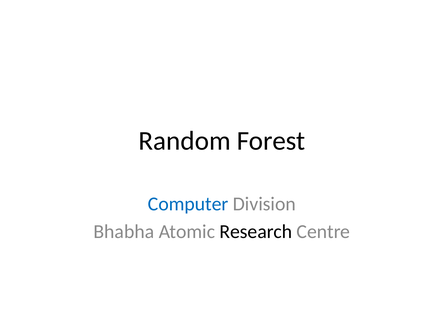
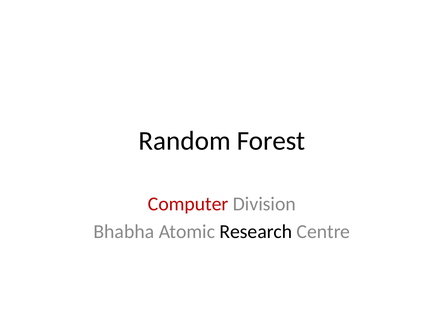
Computer colour: blue -> red
